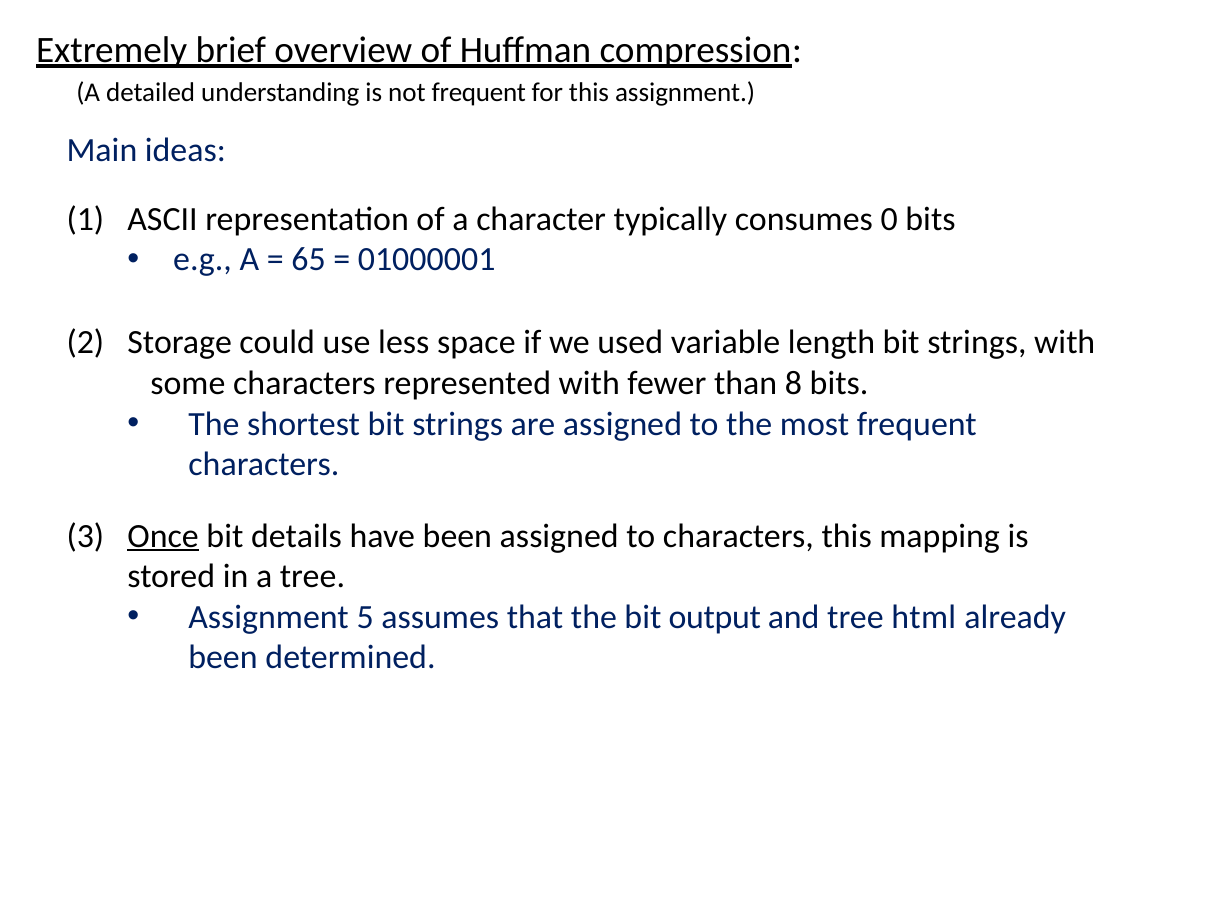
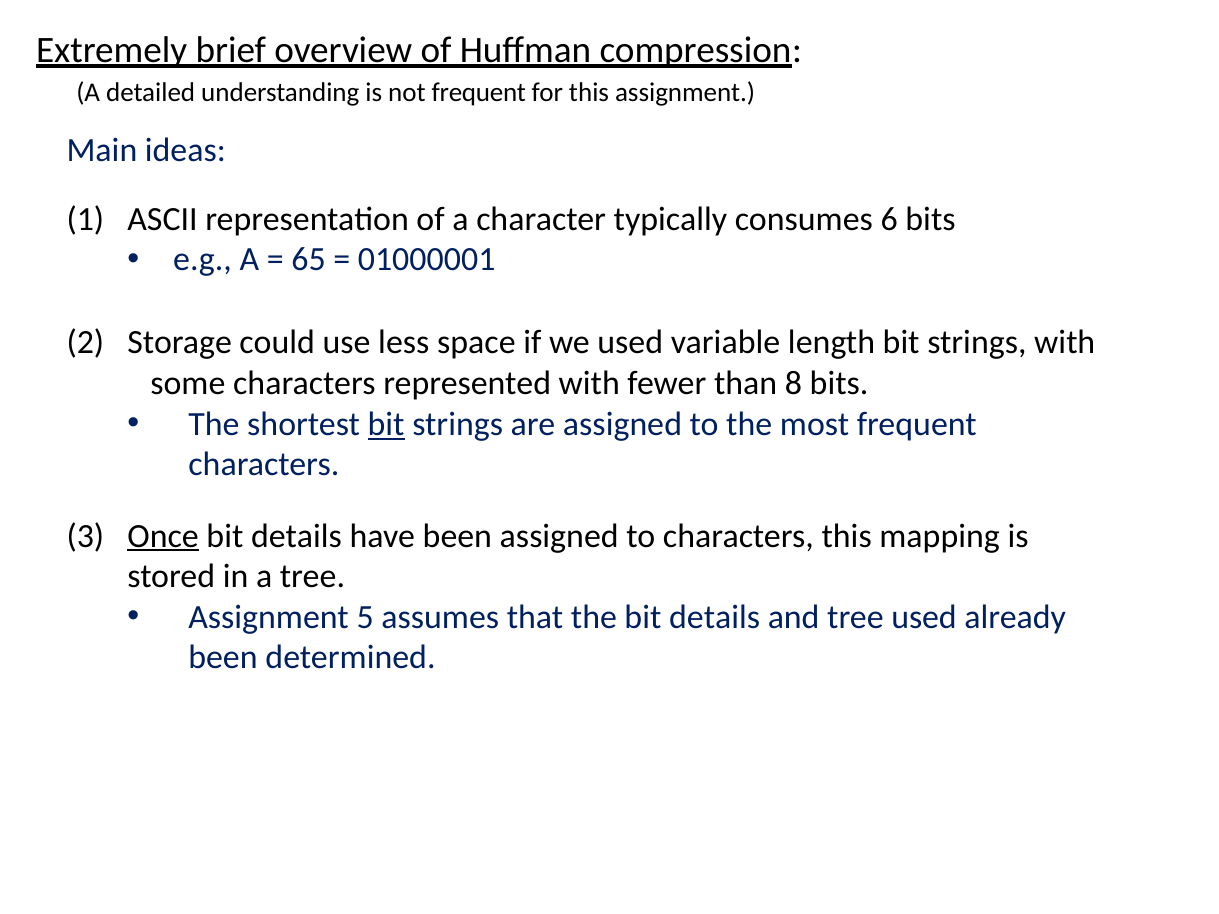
0: 0 -> 6
bit at (386, 424) underline: none -> present
the bit output: output -> details
tree html: html -> used
